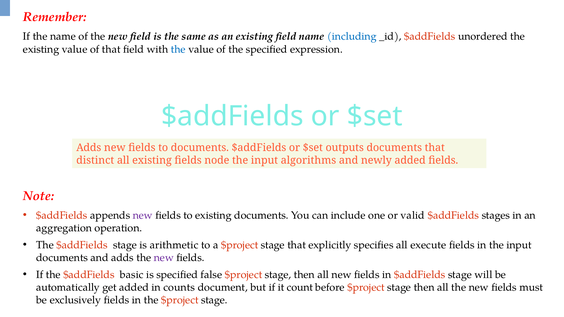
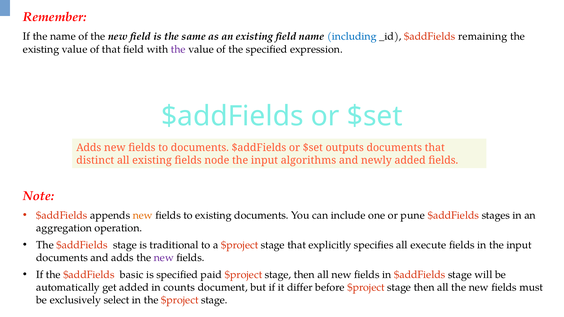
unordered: unordered -> remaining
the at (178, 49) colour: blue -> purple
new at (143, 216) colour: purple -> orange
valid: valid -> pune
arithmetic: arithmetic -> traditional
false: false -> paid
count: count -> differ
exclusively fields: fields -> select
